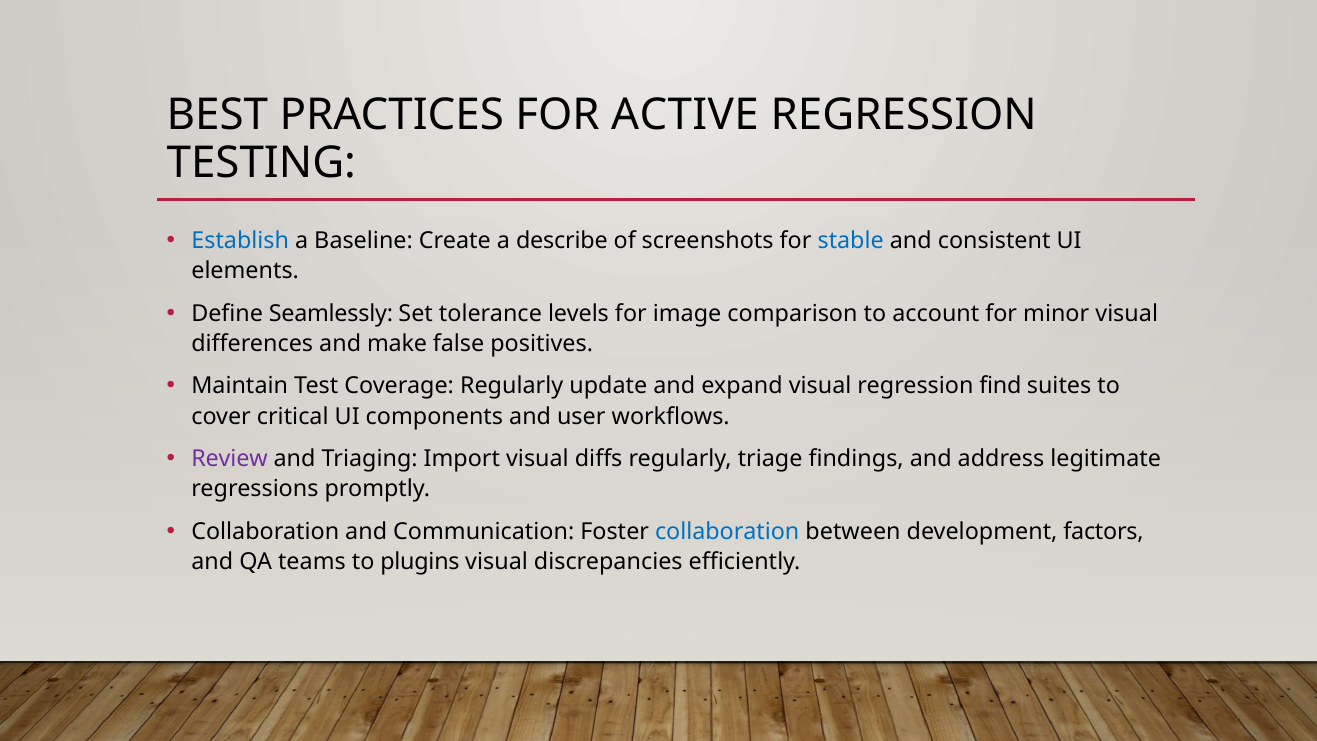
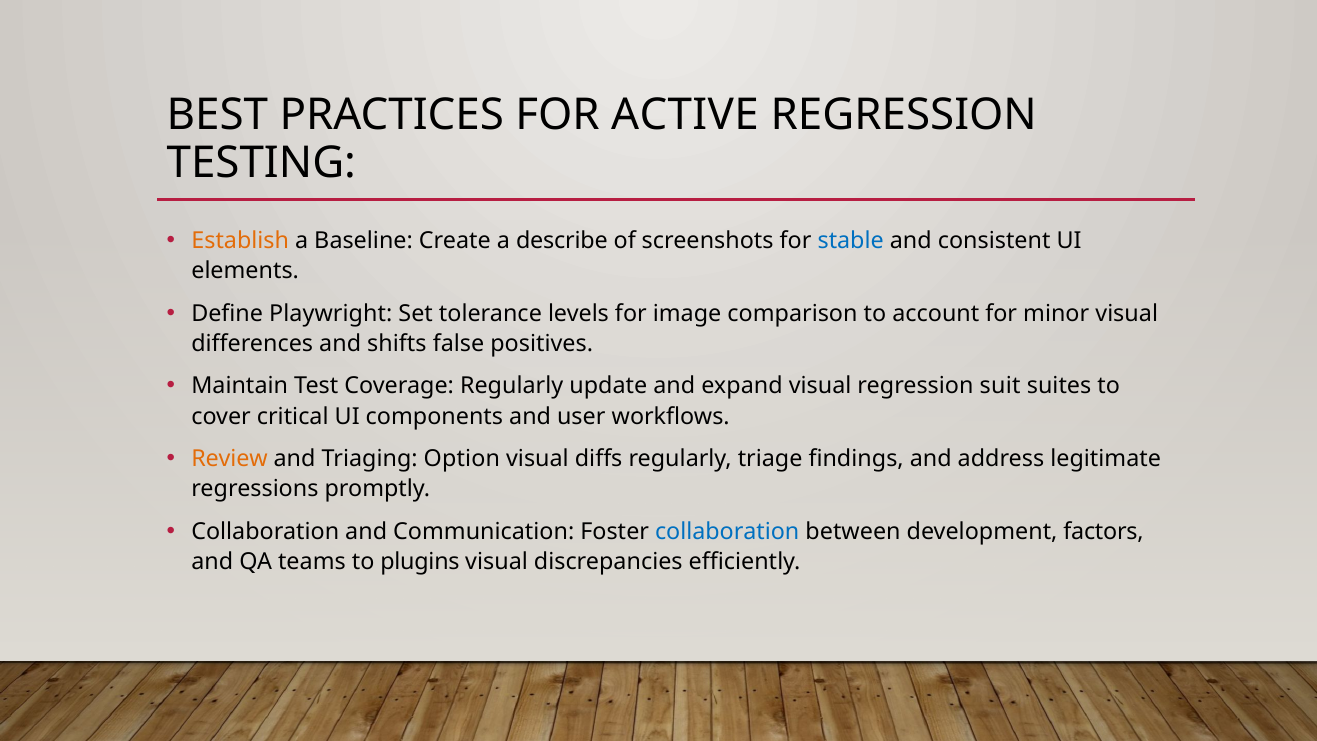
Establish colour: blue -> orange
Seamlessly: Seamlessly -> Playwright
make: make -> shifts
find: find -> suit
Review colour: purple -> orange
Import: Import -> Option
